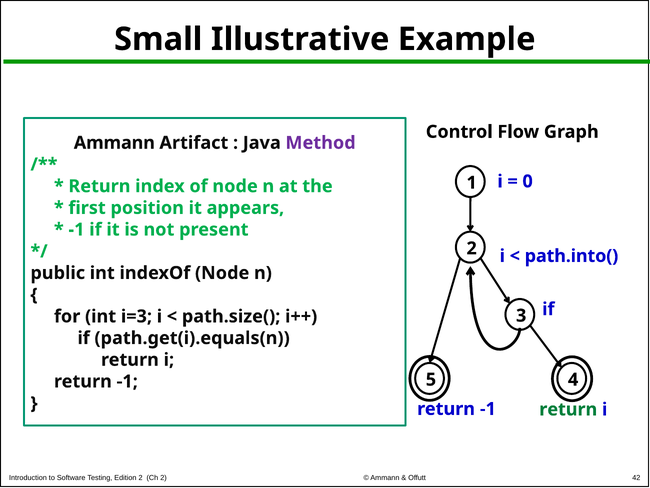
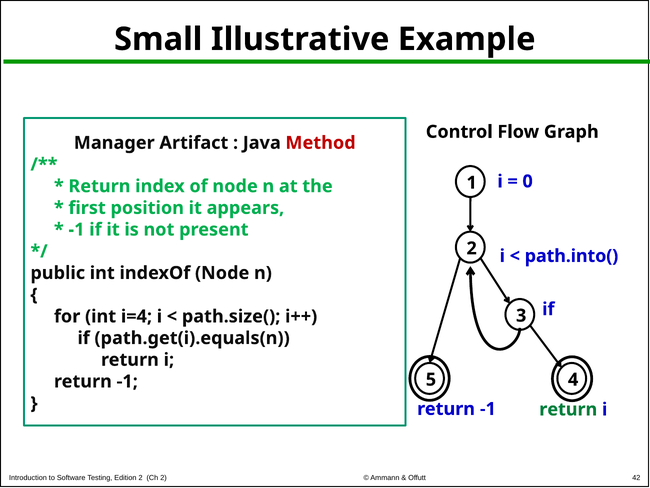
Ammann at (114, 143): Ammann -> Manager
Method colour: purple -> red
i=3: i=3 -> i=4
